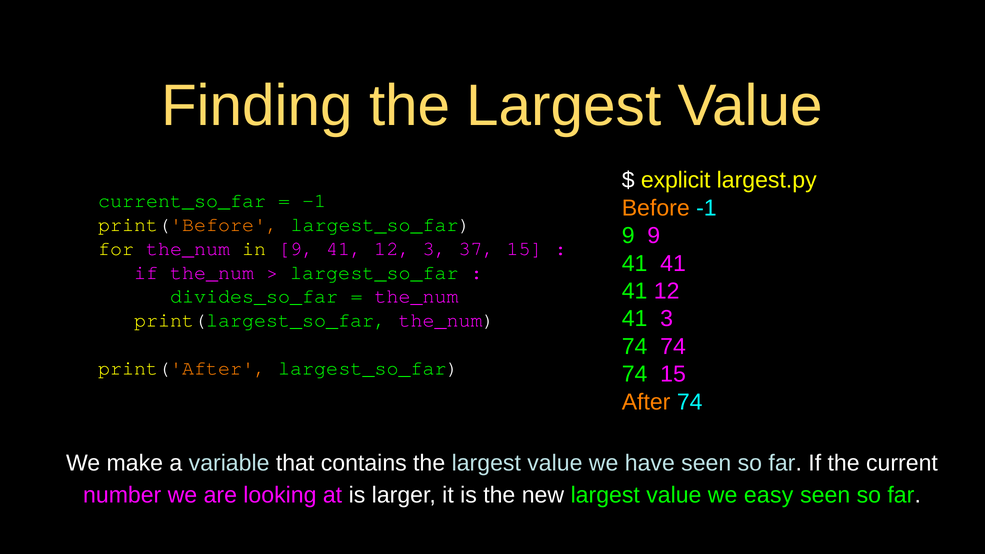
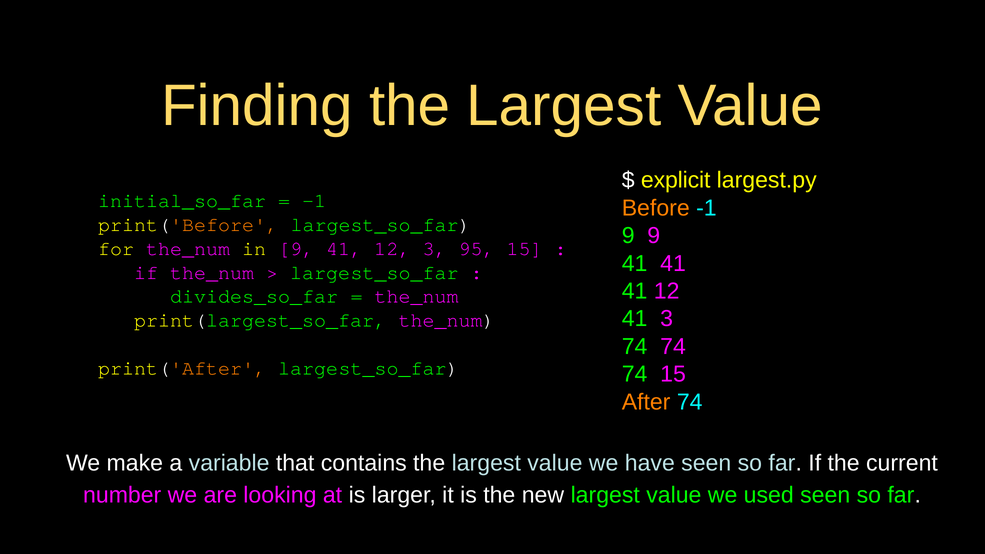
current_so_far: current_so_far -> initial_so_far
37: 37 -> 95
easy: easy -> used
